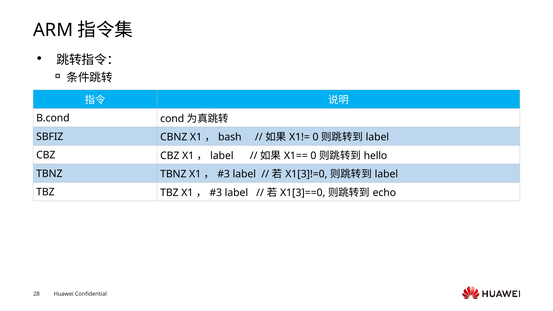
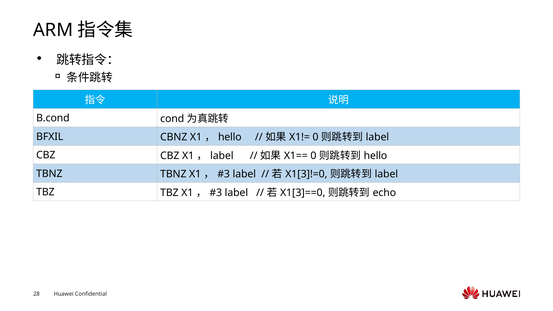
SBFIZ: SBFIZ -> BFXIL
bash at (230, 137): bash -> hello
